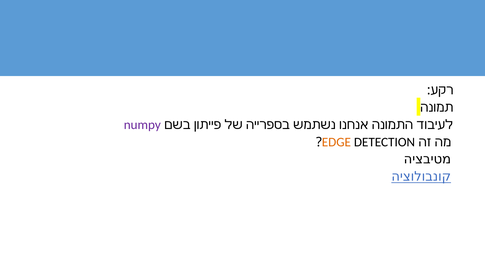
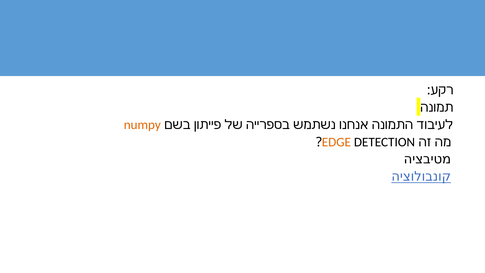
numpy colour: purple -> orange
